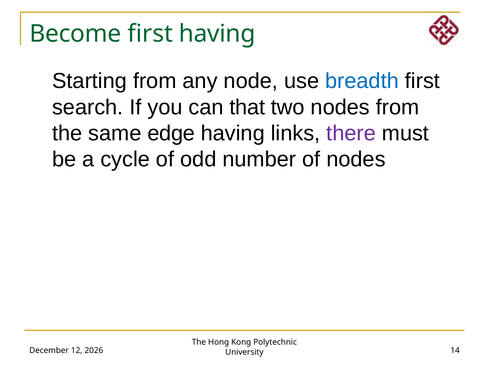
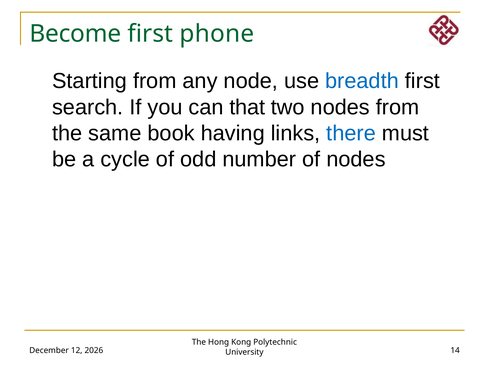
first having: having -> phone
edge: edge -> book
there colour: purple -> blue
